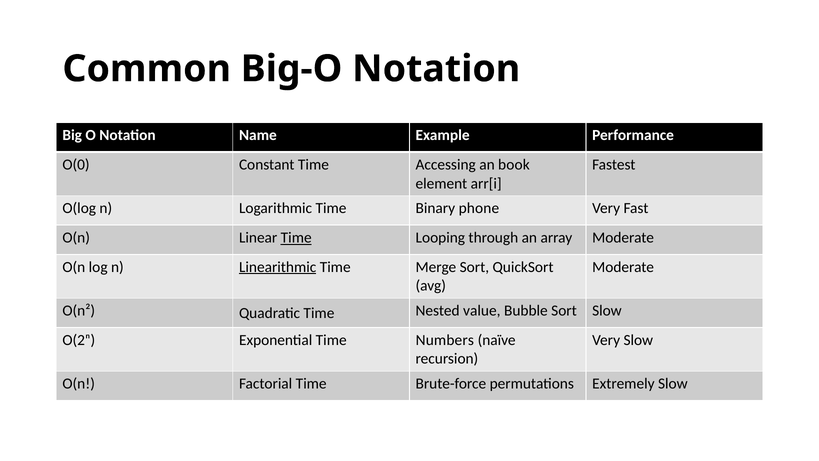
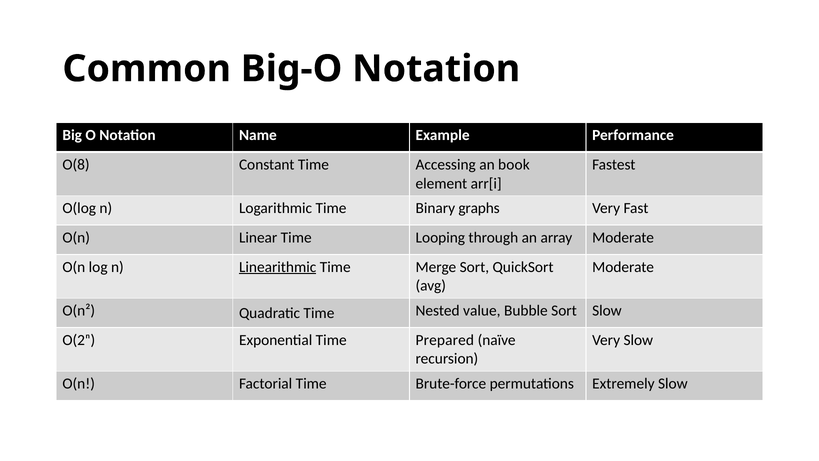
O(0: O(0 -> O(8
phone: phone -> graphs
Time at (296, 238) underline: present -> none
Numbers: Numbers -> Prepared
